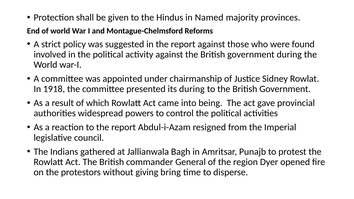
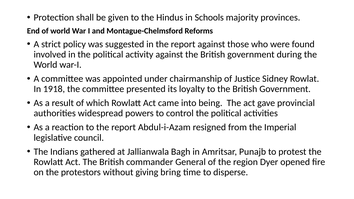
Named: Named -> Schools
its during: during -> loyalty
